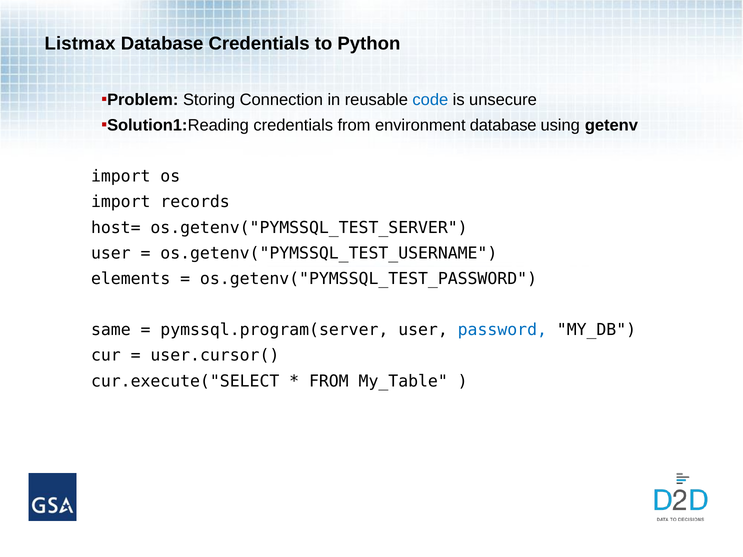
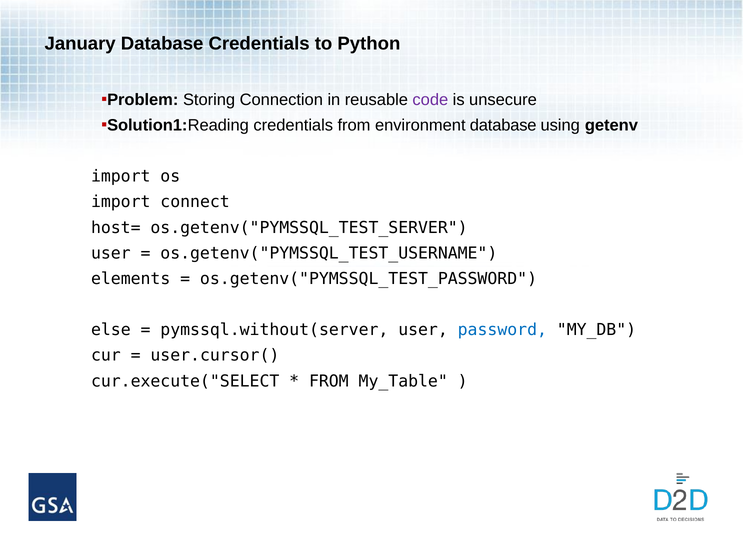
Listmax: Listmax -> January
code colour: blue -> purple
records: records -> connect
same: same -> else
pymssql.program(server: pymssql.program(server -> pymssql.without(server
